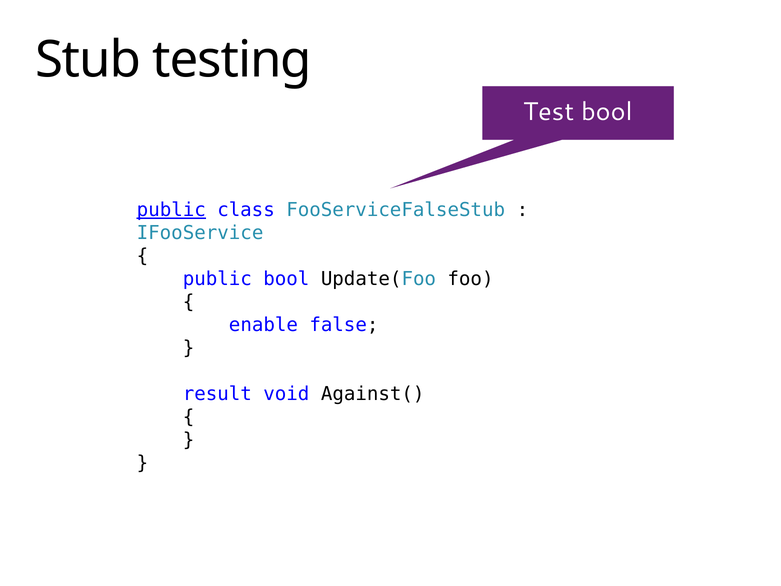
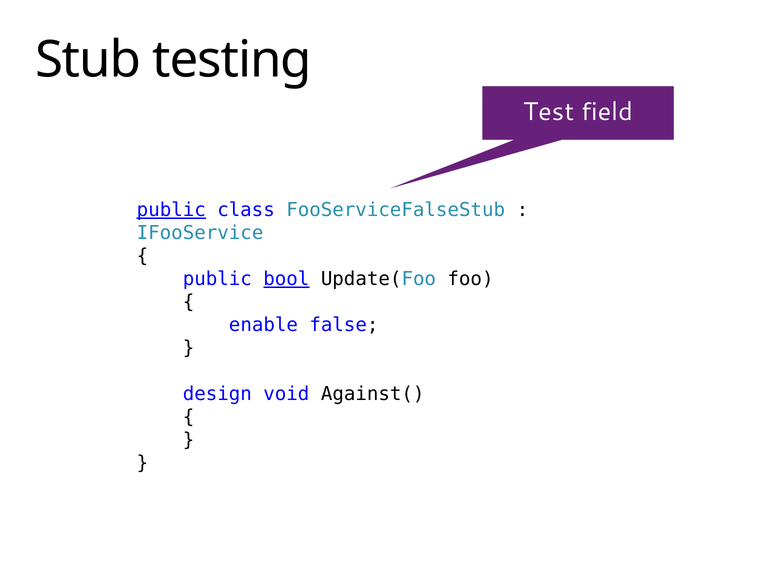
Test bool: bool -> field
bool at (286, 279) underline: none -> present
result: result -> design
